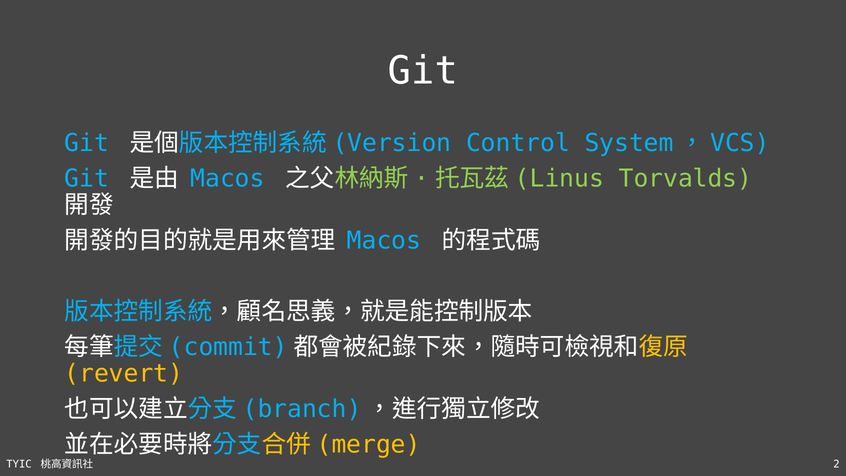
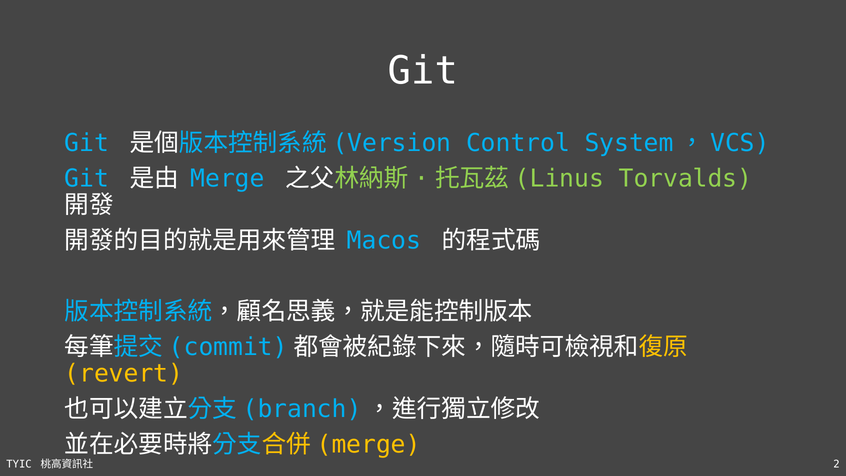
Macos at (228, 179): Macos -> Merge
